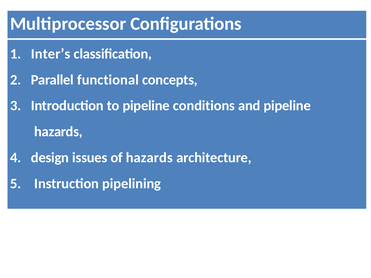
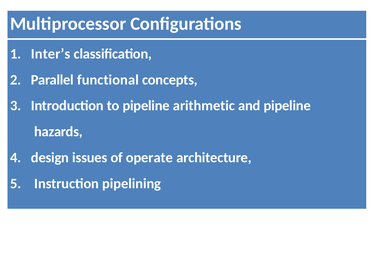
conditions: conditions -> arithmetic
of hazards: hazards -> operate
